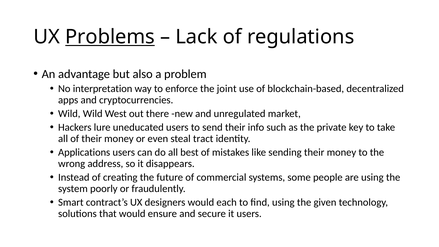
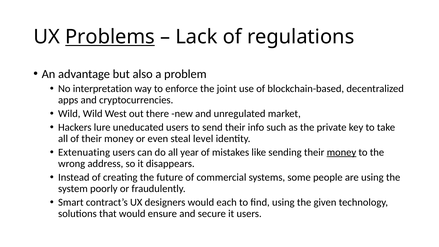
tract: tract -> level
Applications: Applications -> Extenuating
best: best -> year
money at (341, 152) underline: none -> present
